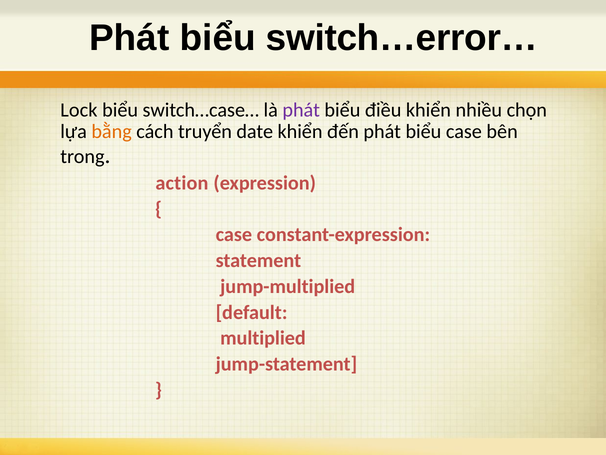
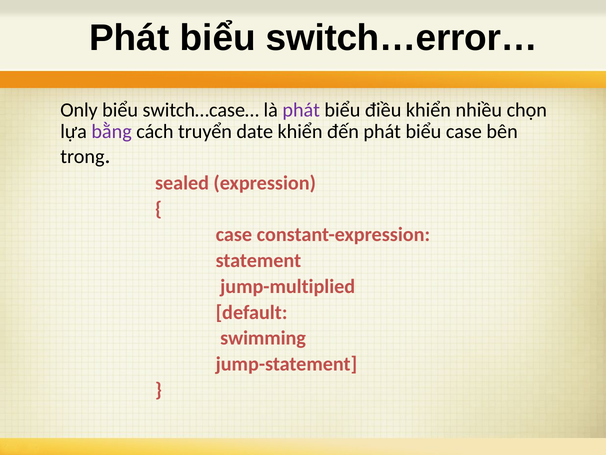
Lock: Lock -> Only
bằng colour: orange -> purple
action: action -> sealed
multiplied: multiplied -> swimming
